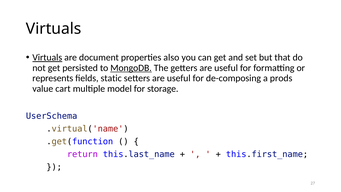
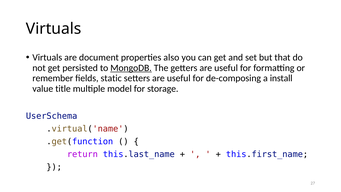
Virtuals at (47, 57) underline: present -> none
represents: represents -> remember
prods: prods -> install
cart: cart -> title
